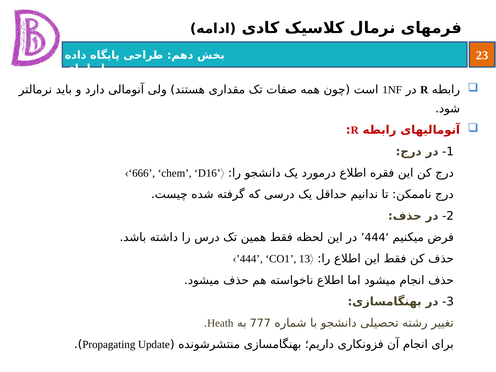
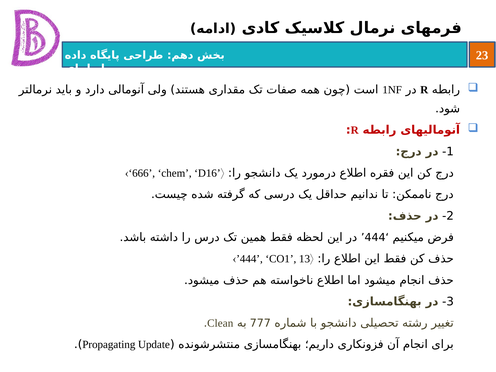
Heath: Heath -> Clean
